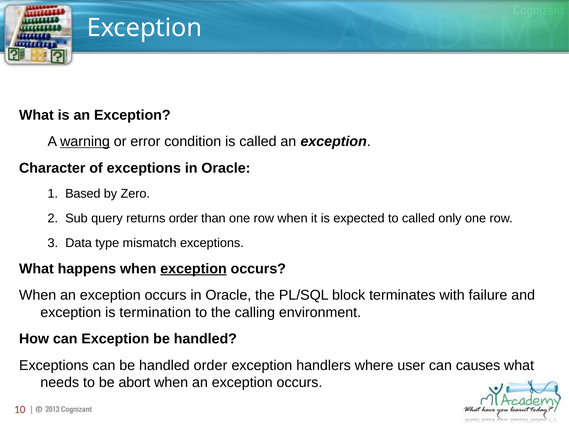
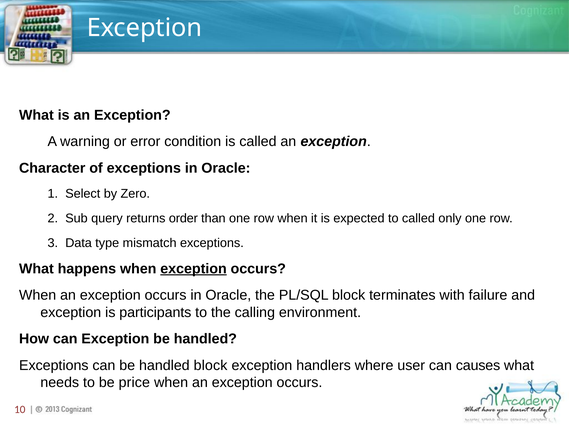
warning underline: present -> none
Based: Based -> Select
termination: termination -> participants
handled order: order -> block
abort: abort -> price
